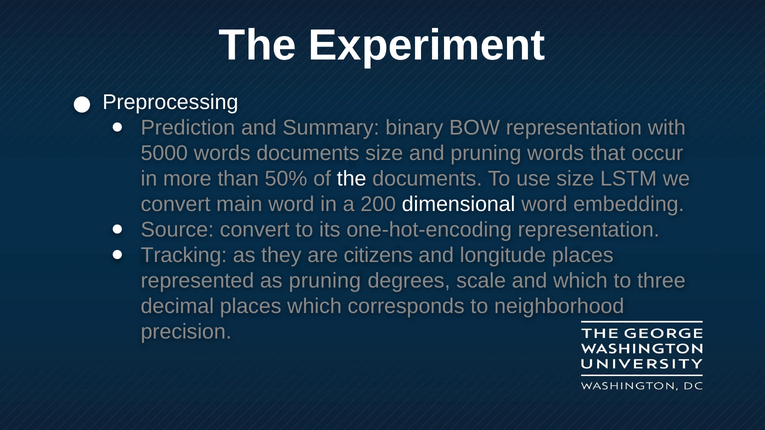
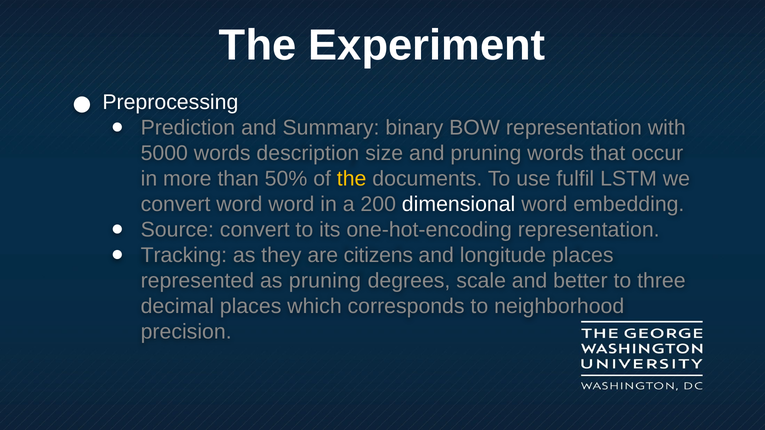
words documents: documents -> description
the at (352, 179) colour: white -> yellow
use size: size -> fulfil
convert main: main -> word
and which: which -> better
